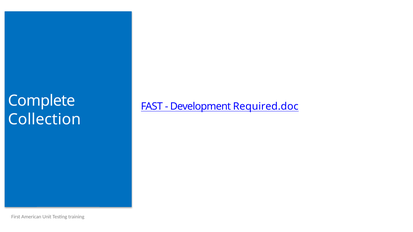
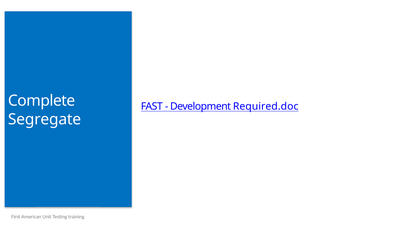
Collection: Collection -> Segregate
